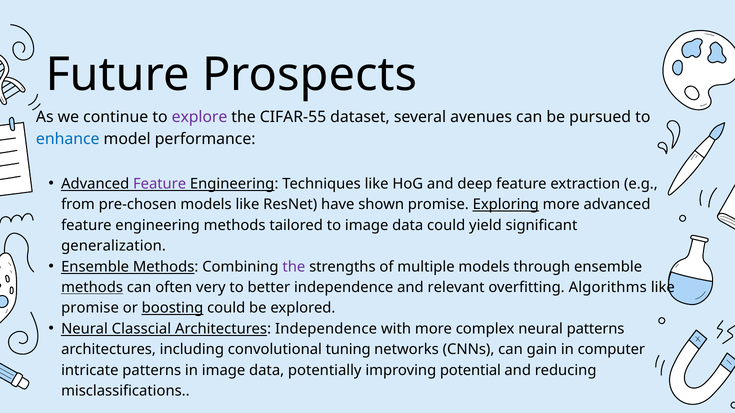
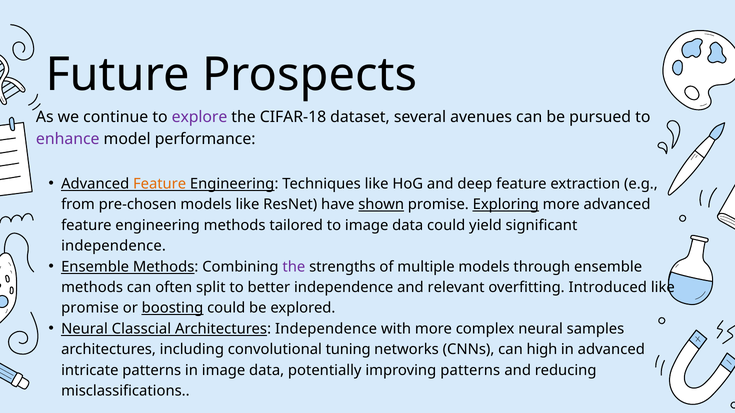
CIFAR-55: CIFAR-55 -> CIFAR-18
enhance colour: blue -> purple
Feature at (160, 184) colour: purple -> orange
shown underline: none -> present
generalization at (114, 246): generalization -> independence
methods at (92, 288) underline: present -> none
very: very -> split
Algorithms: Algorithms -> Introduced
neural patterns: patterns -> samples
gain: gain -> high
in computer: computer -> advanced
improving potential: potential -> patterns
